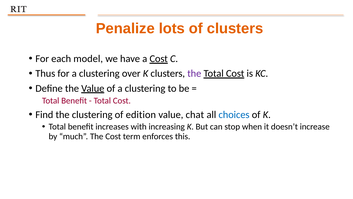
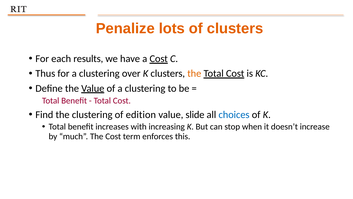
model: model -> results
the at (194, 73) colour: purple -> orange
chat: chat -> slide
